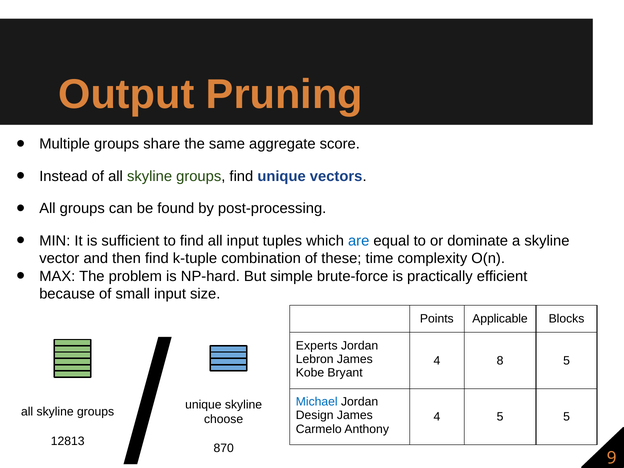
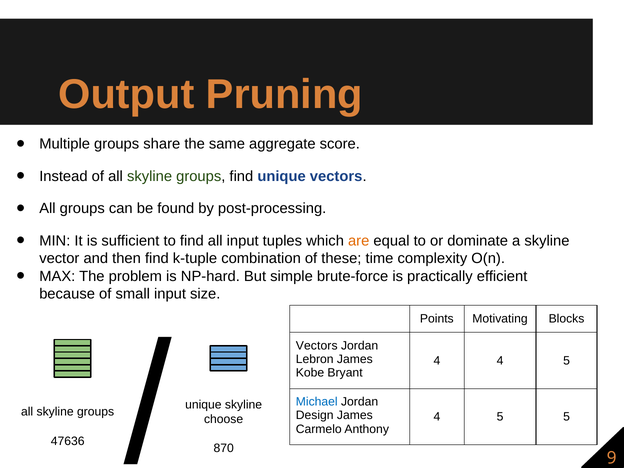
are colour: blue -> orange
Applicable: Applicable -> Motivating
Experts at (317, 346): Experts -> Vectors
4 8: 8 -> 4
12813: 12813 -> 47636
